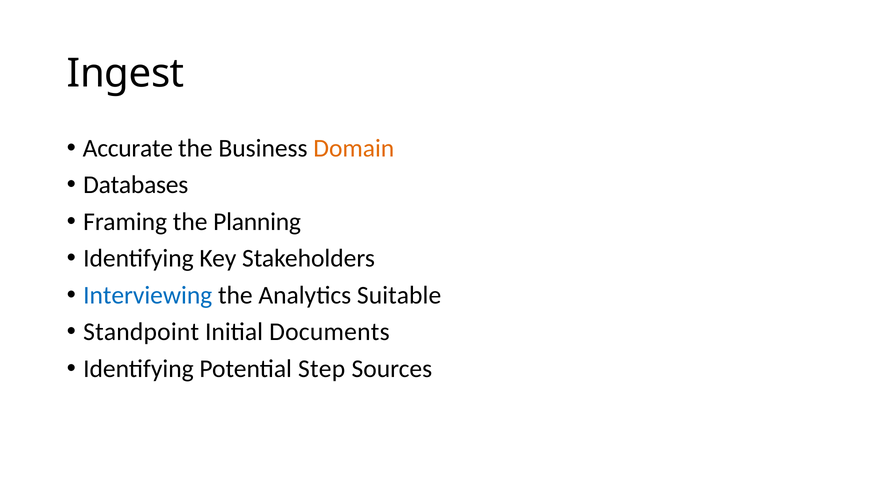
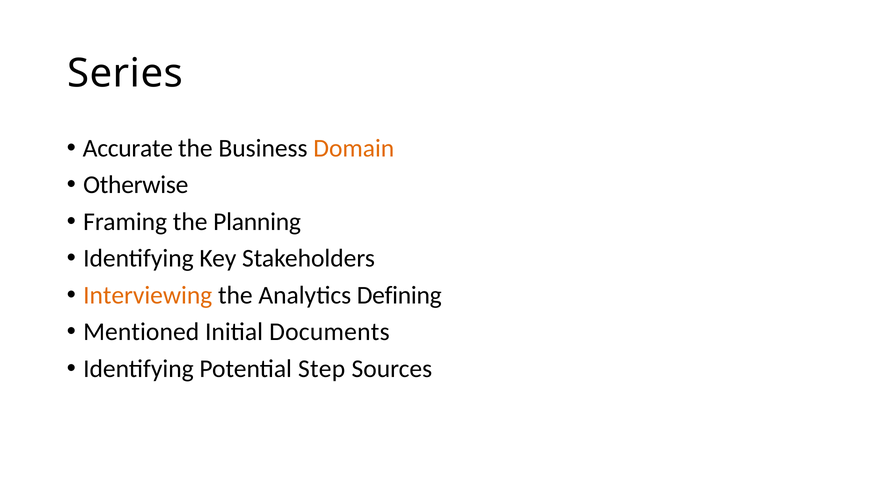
Ingest: Ingest -> Series
Databases: Databases -> Otherwise
Interviewing colour: blue -> orange
Suitable: Suitable -> Defining
Standpoint: Standpoint -> Mentioned
